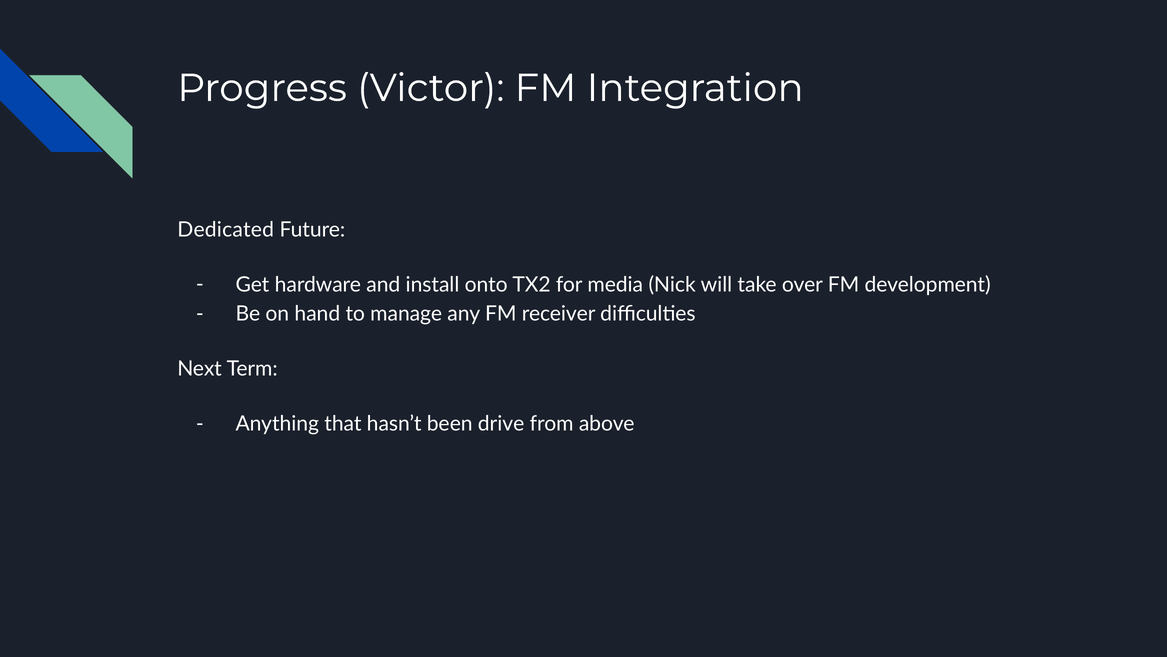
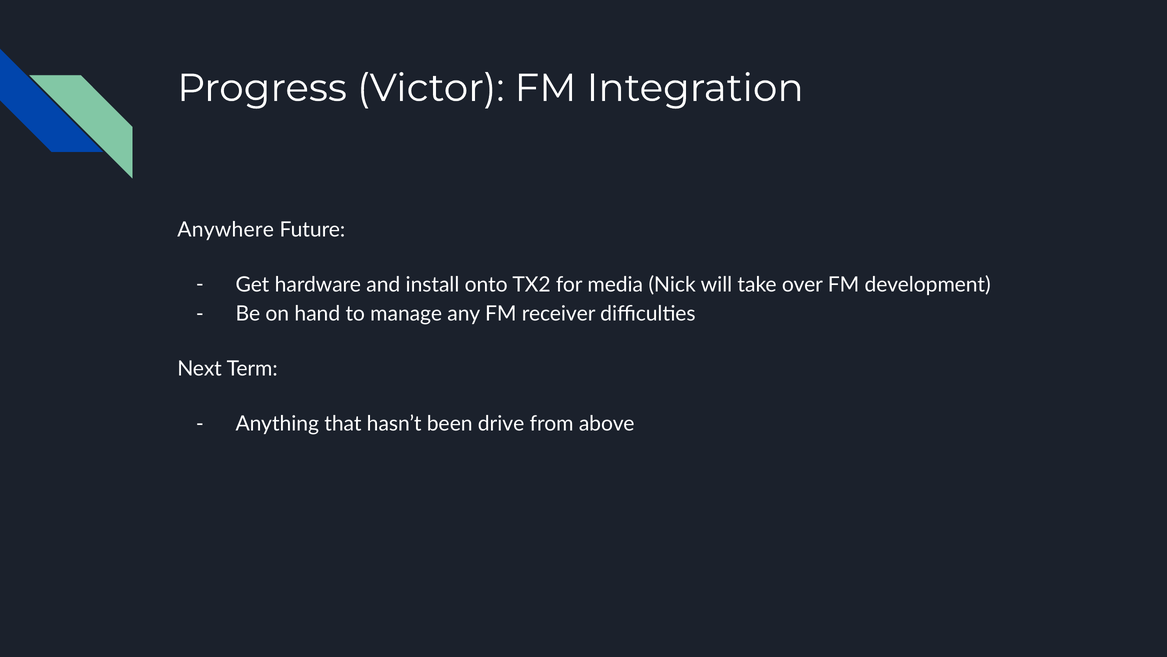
Dedicated: Dedicated -> Anywhere
